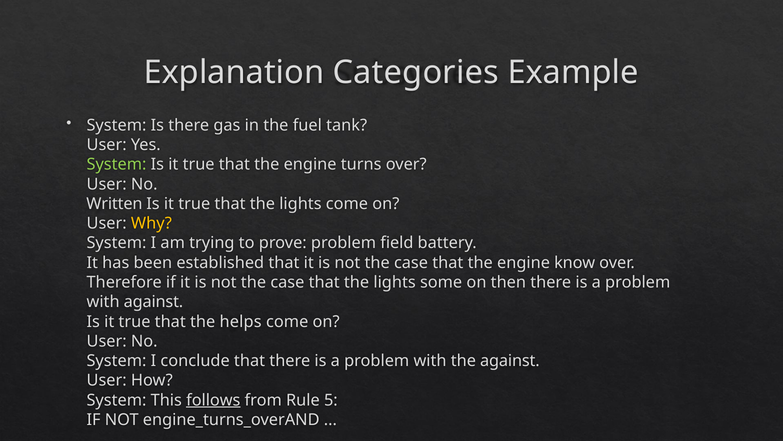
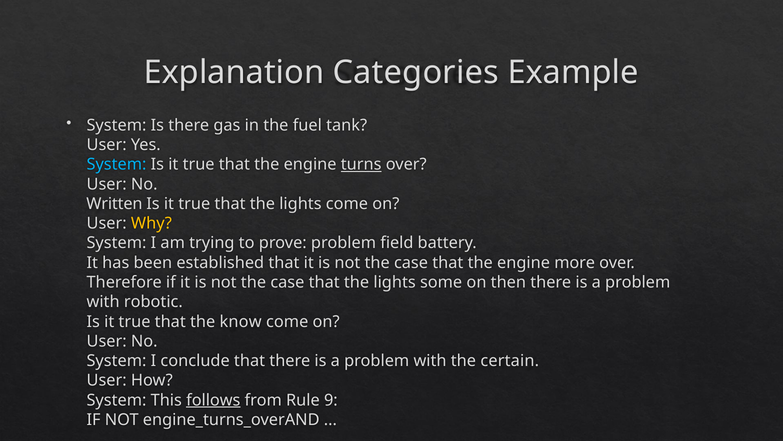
System at (117, 164) colour: light green -> light blue
turns underline: none -> present
know: know -> more
with against: against -> robotic
helps: helps -> know
the against: against -> certain
5: 5 -> 9
